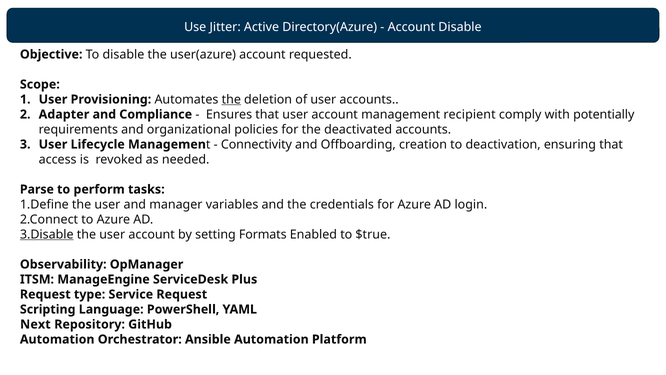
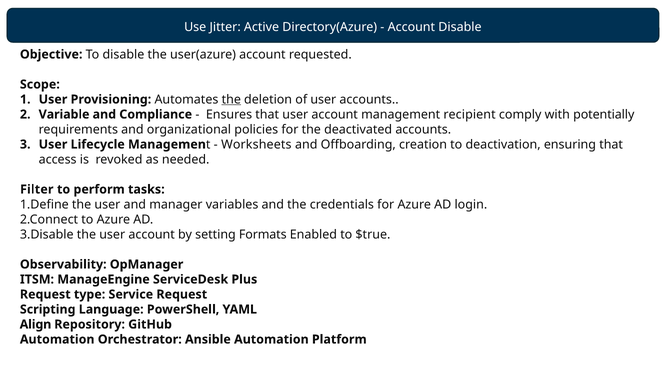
Adapter: Adapter -> Variable
Connectivity: Connectivity -> Worksheets
Parse: Parse -> Filter
3.Disable underline: present -> none
Next: Next -> Align
